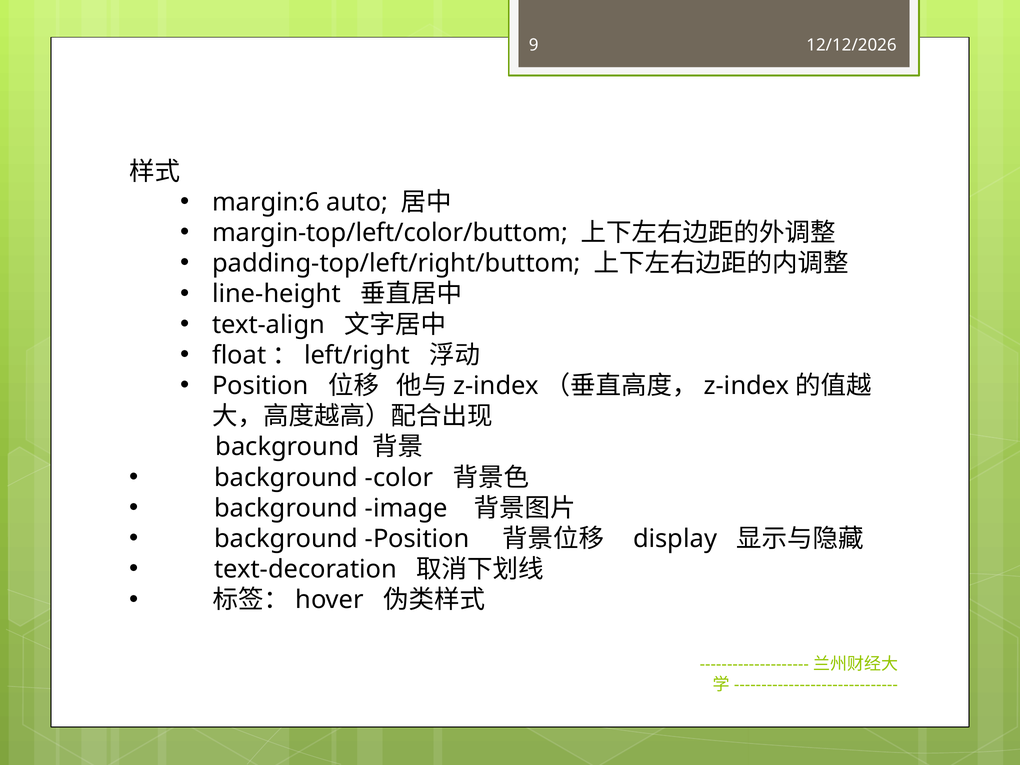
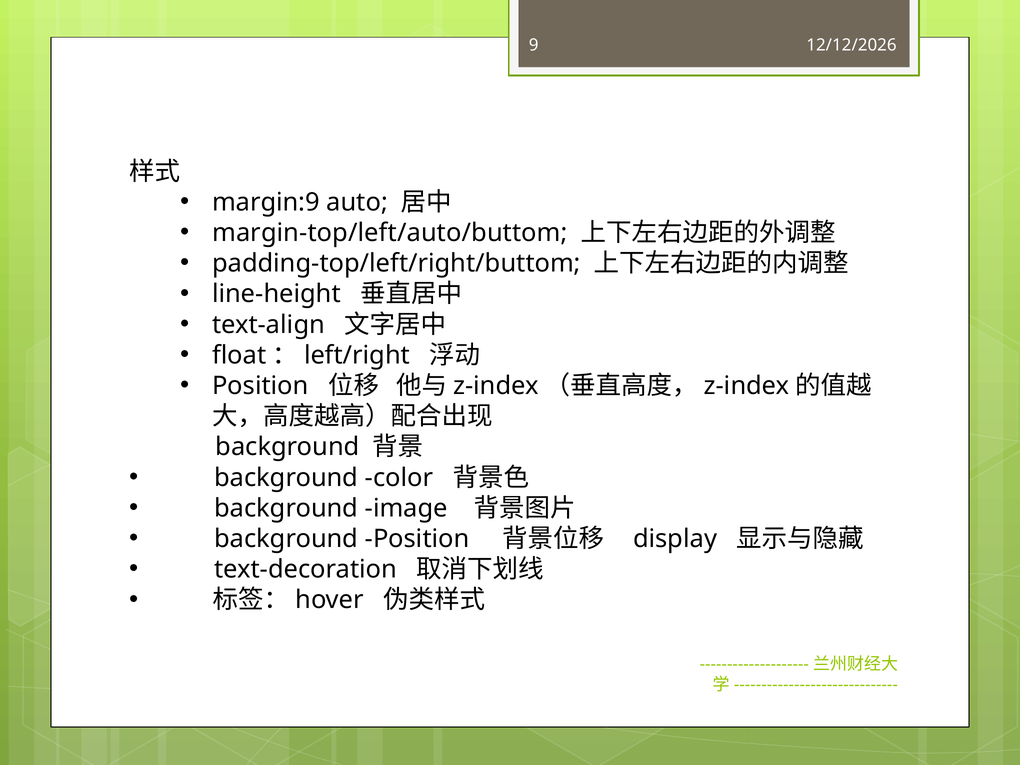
margin:6: margin:6 -> margin:9
margin-top/left/color/buttom: margin-top/left/color/buttom -> margin-top/left/auto/buttom
